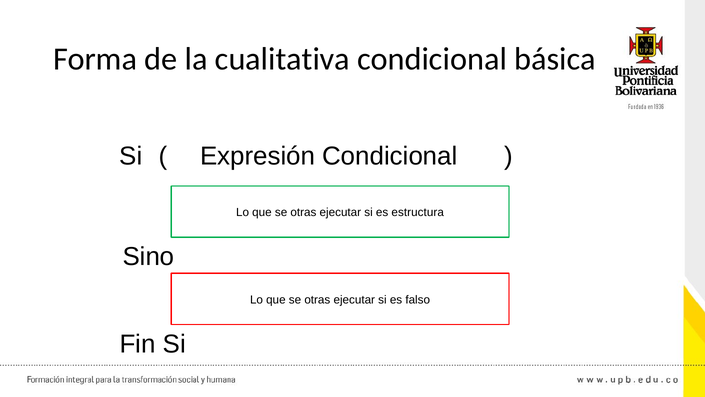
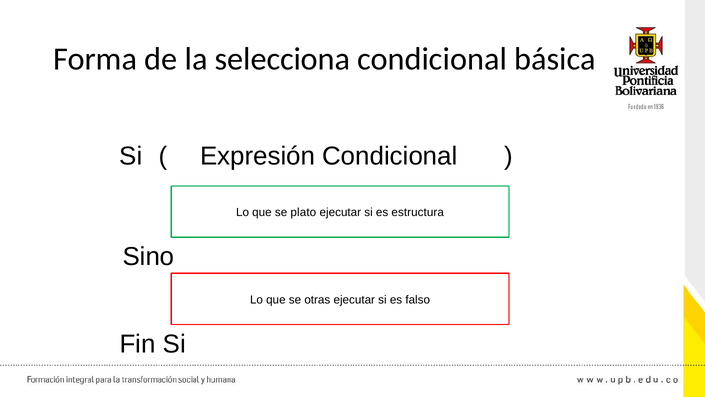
cualitativa: cualitativa -> selecciona
otras at (303, 212): otras -> plato
